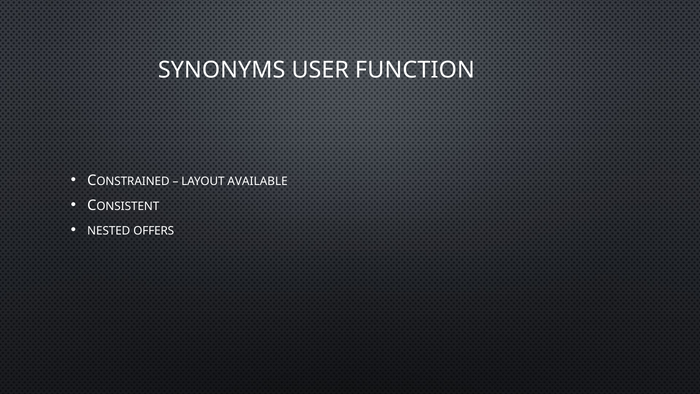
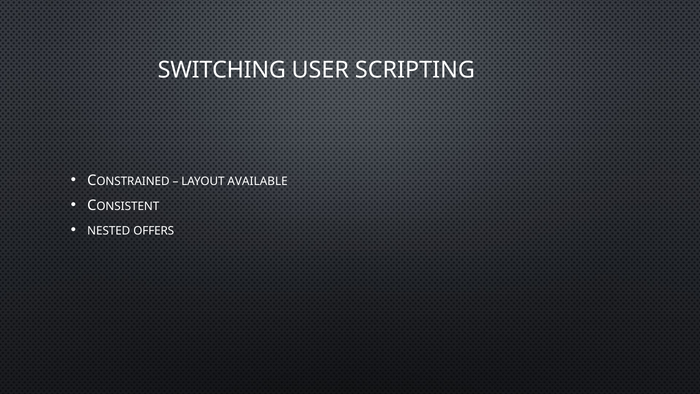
SYNONYMS: SYNONYMS -> SWITCHING
FUNCTION: FUNCTION -> SCRIPTING
